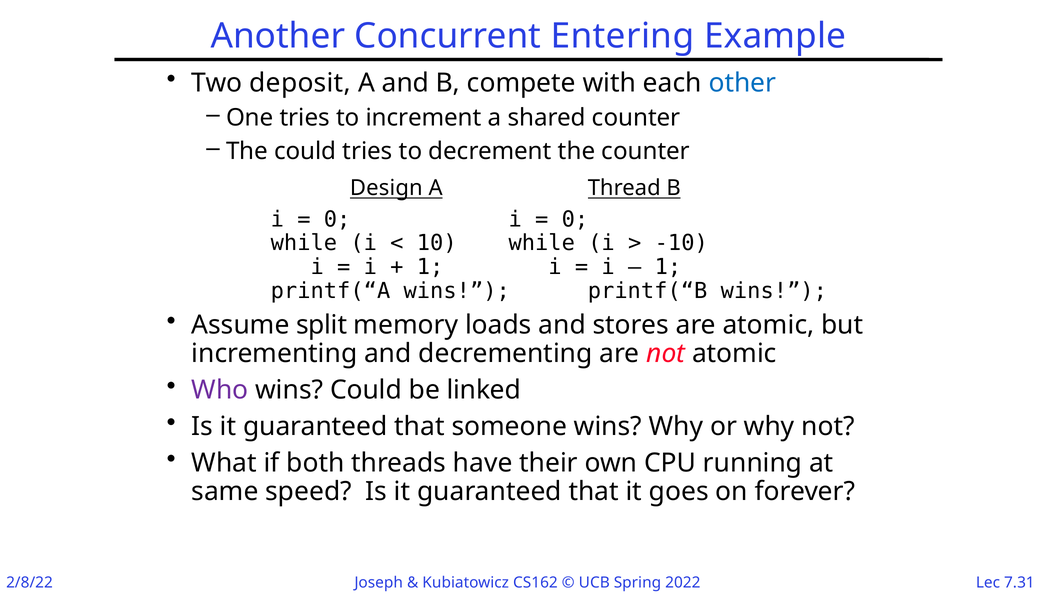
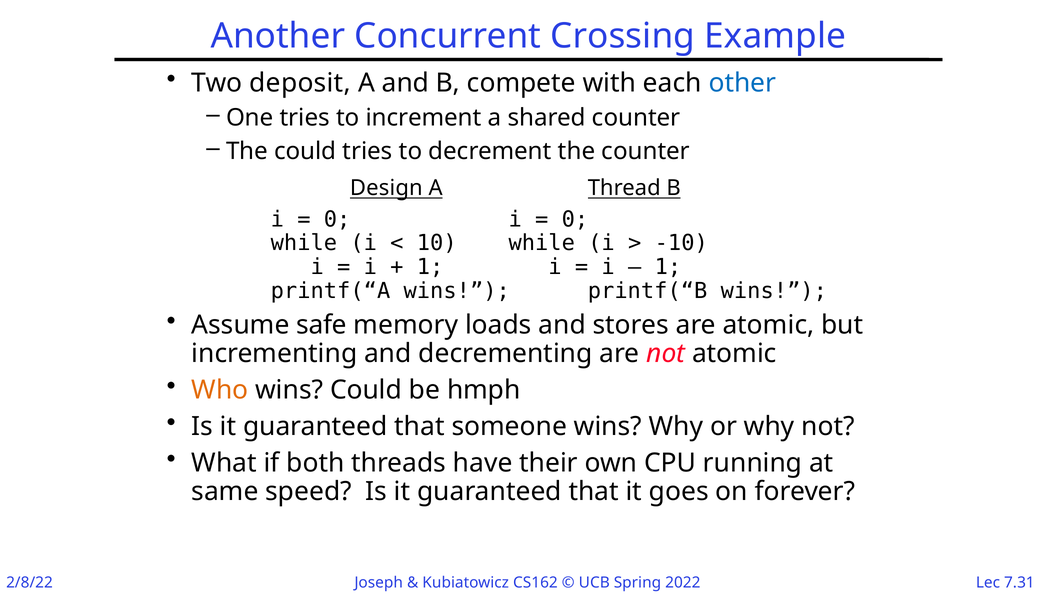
Entering: Entering -> Crossing
split: split -> safe
Who colour: purple -> orange
linked: linked -> hmph
